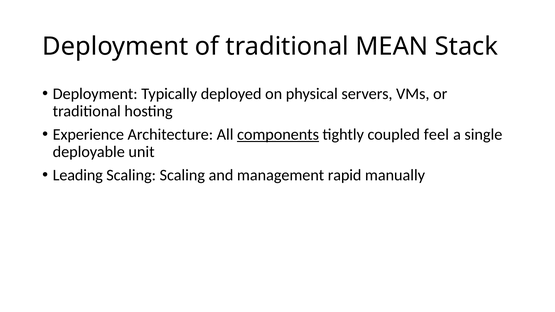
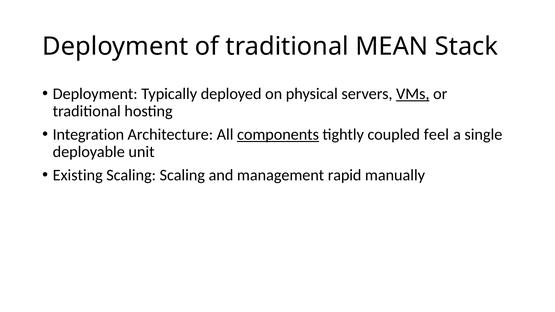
VMs underline: none -> present
Experience: Experience -> Integration
Leading: Leading -> Existing
